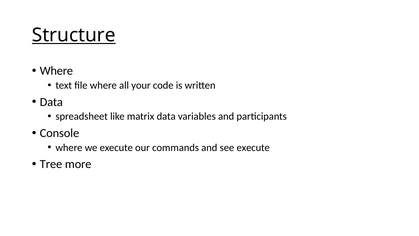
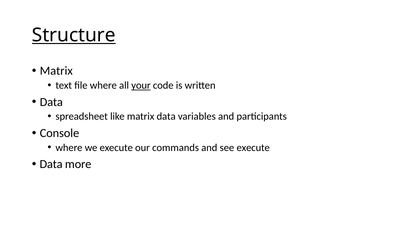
Where at (56, 71): Where -> Matrix
your underline: none -> present
Tree at (51, 164): Tree -> Data
